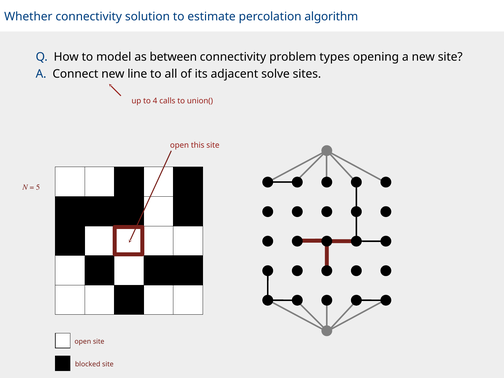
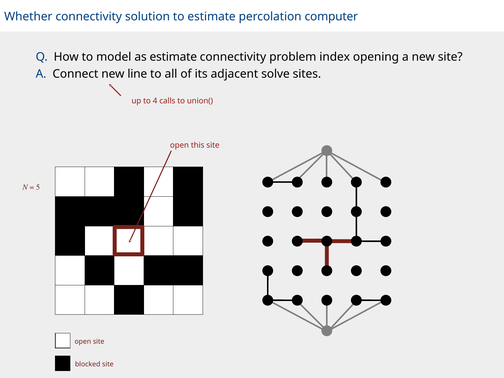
algorithm: algorithm -> computer
as between: between -> estimate
types: types -> index
